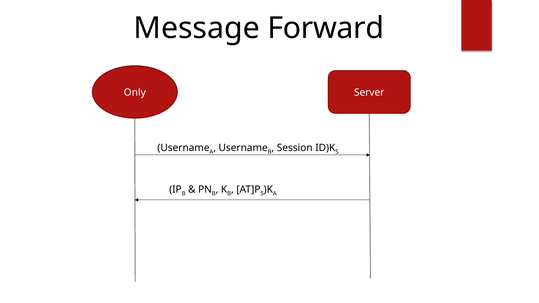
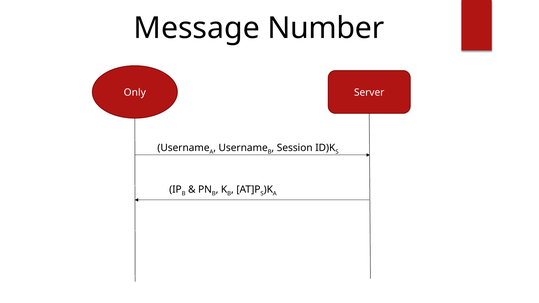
Forward: Forward -> Number
